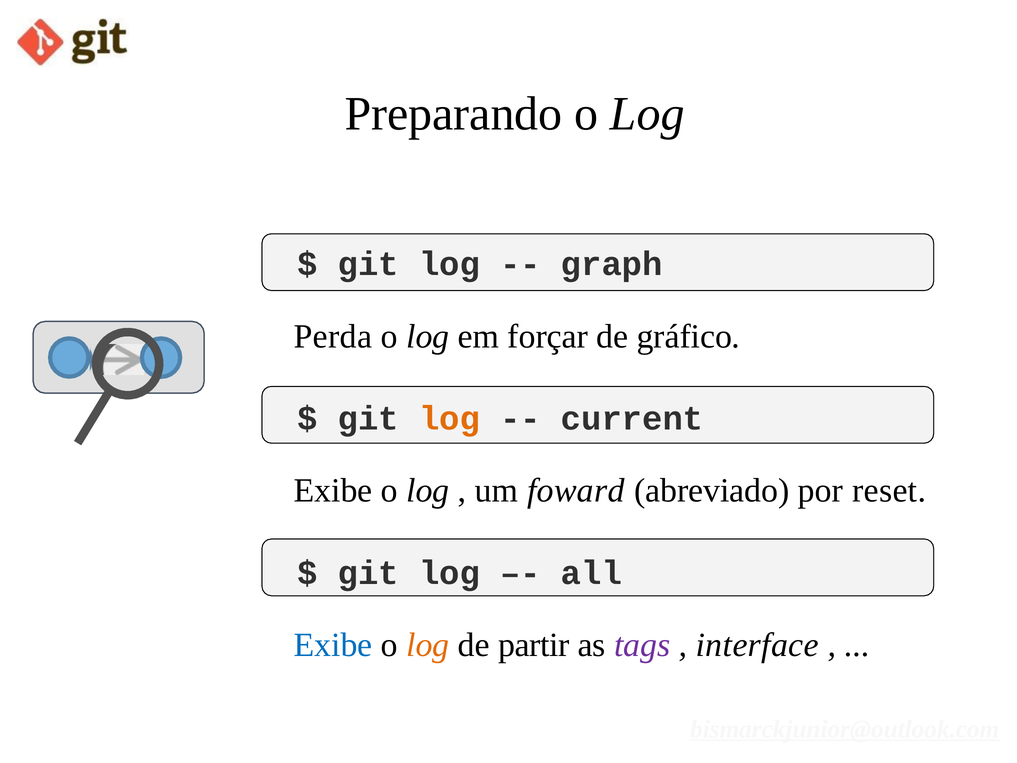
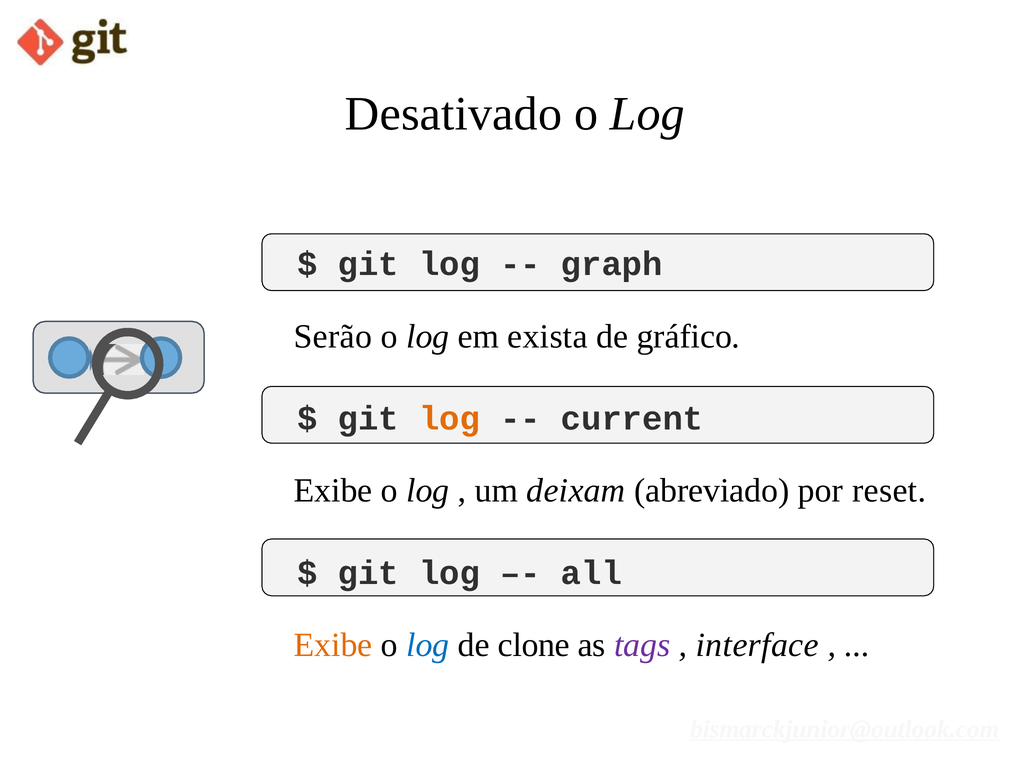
Preparando: Preparando -> Desativado
Perda: Perda -> Serão
forçar: forçar -> exista
foward: foward -> deixam
Exibe at (333, 645) colour: blue -> orange
log at (428, 645) colour: orange -> blue
partir: partir -> clone
